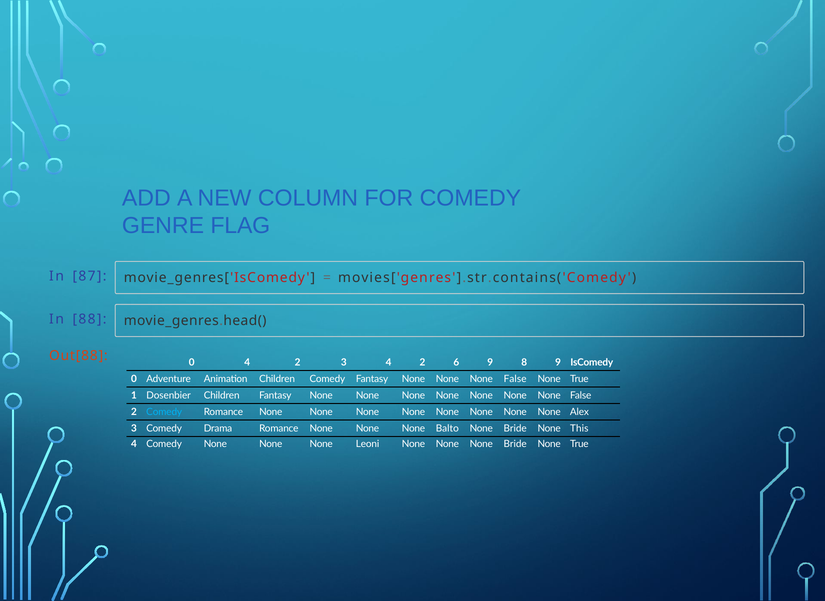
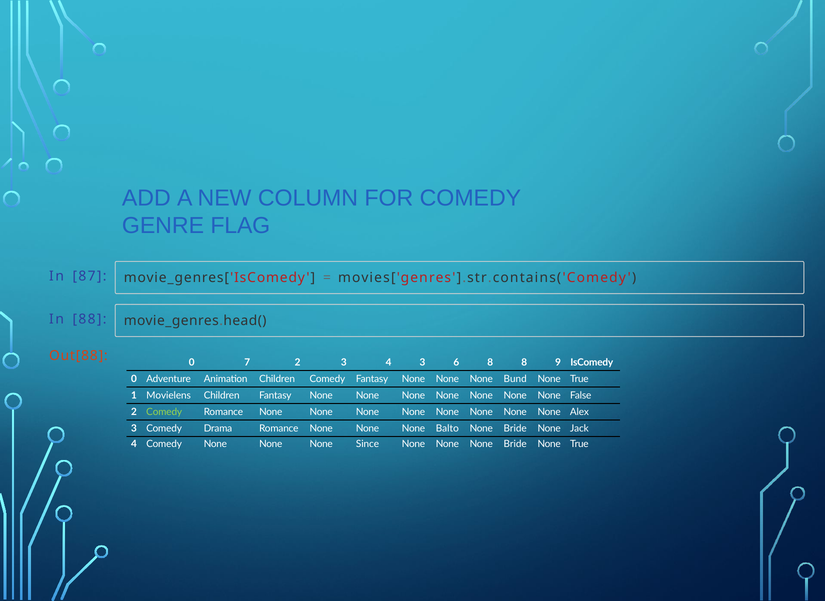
0 4: 4 -> 7
3 4 2: 2 -> 3
6 9: 9 -> 8
False at (515, 379): False -> Bund
Dosenbier: Dosenbier -> Movielens
Comedy at (164, 412) colour: light blue -> light green
This: This -> Jack
Leoni: Leoni -> Since
